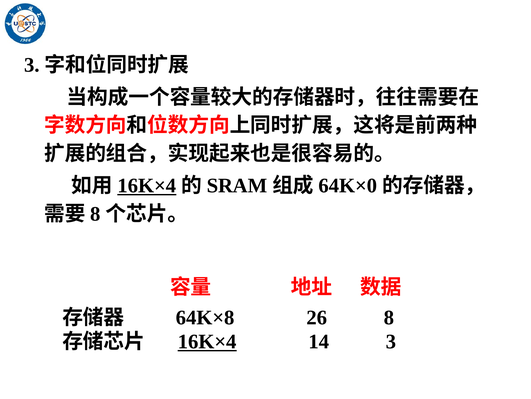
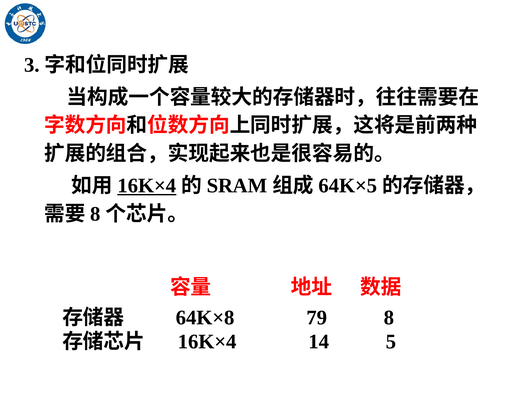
64K×0: 64K×0 -> 64K×5
26: 26 -> 79
16K×4 at (207, 341) underline: present -> none
14 3: 3 -> 5
